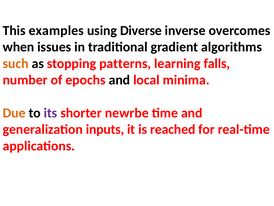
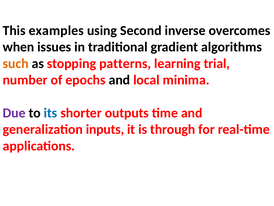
Diverse: Diverse -> Second
falls: falls -> trial
Due colour: orange -> purple
its colour: purple -> blue
newrbe: newrbe -> outputs
reached: reached -> through
